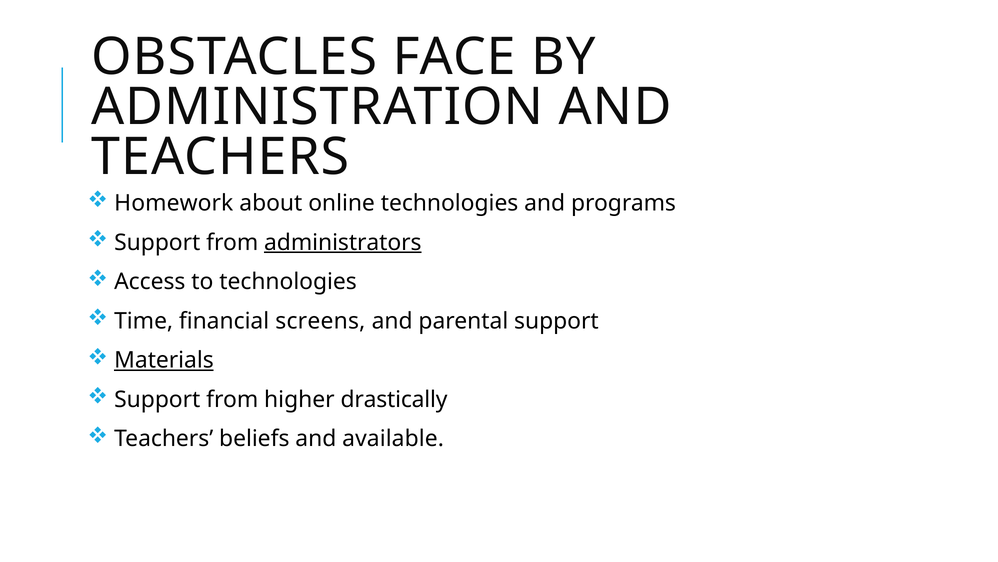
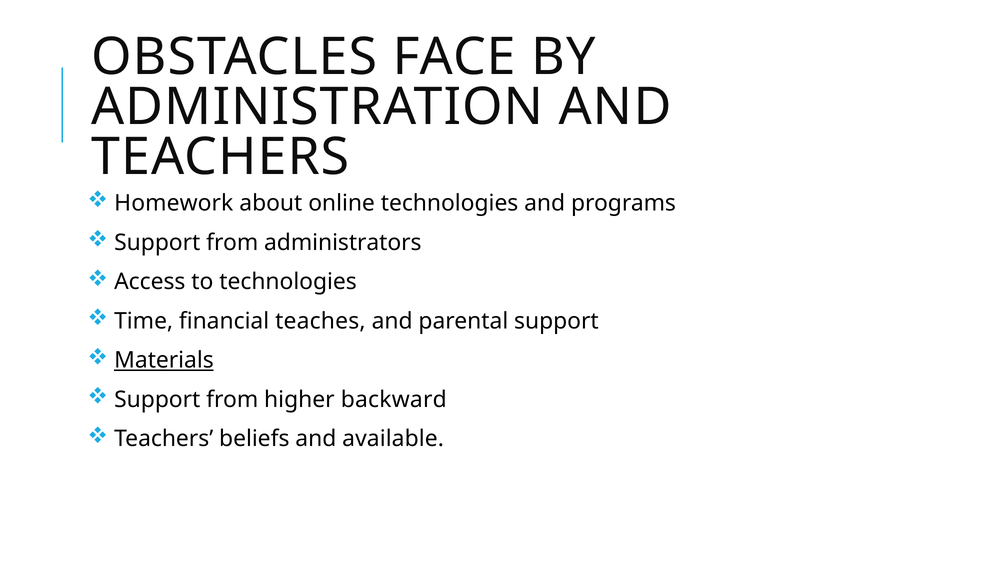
administrators underline: present -> none
screens: screens -> teaches
drastically: drastically -> backward
